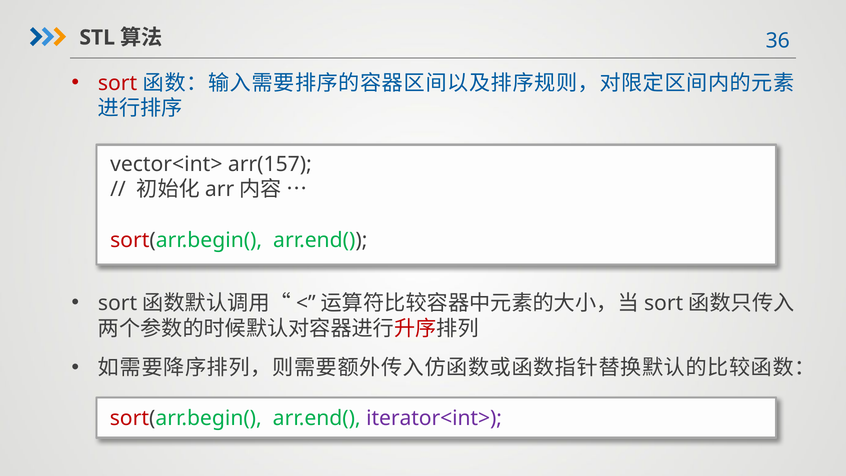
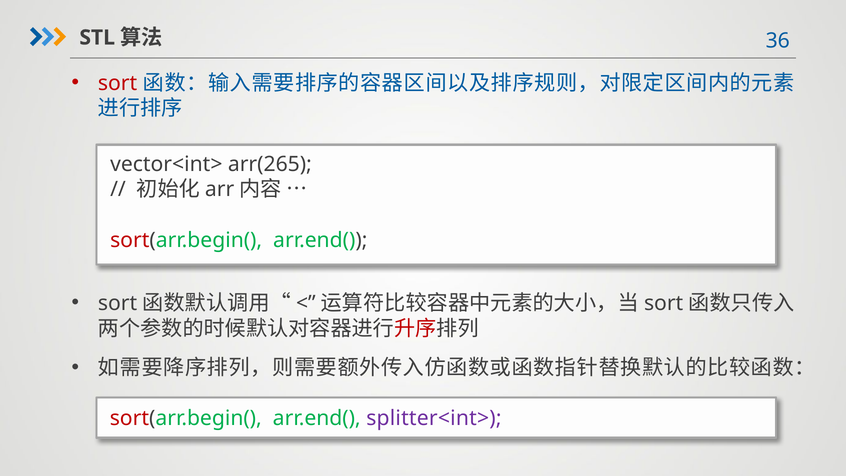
arr(157: arr(157 -> arr(265
iterator<int>: iterator<int> -> splitter<int>
